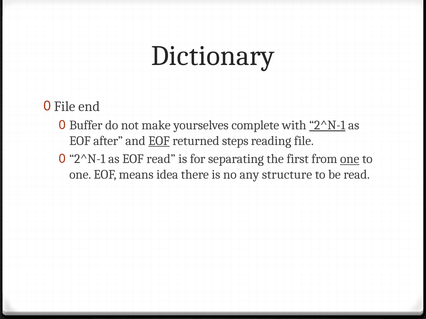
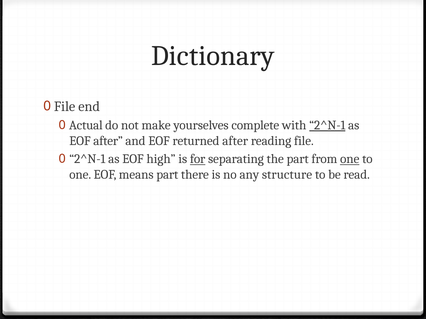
Buffer: Buffer -> Actual
EOF at (159, 141) underline: present -> none
returned steps: steps -> after
EOF read: read -> high
for underline: none -> present
the first: first -> part
means idea: idea -> part
